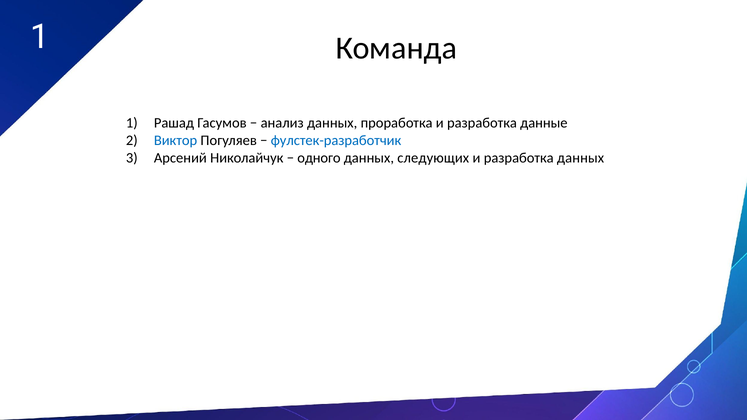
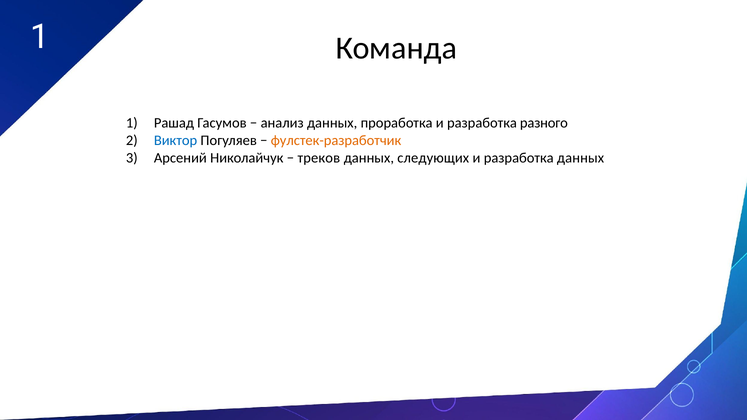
данные: данные -> разного
фулстек-разработчик colour: blue -> orange
одного: одного -> треков
